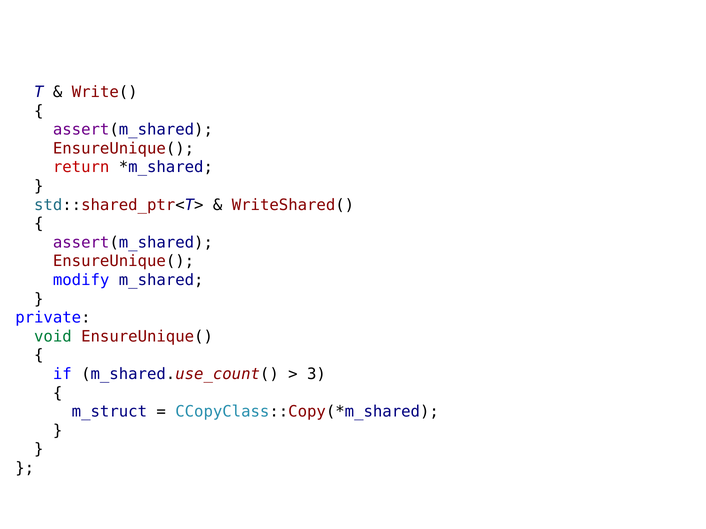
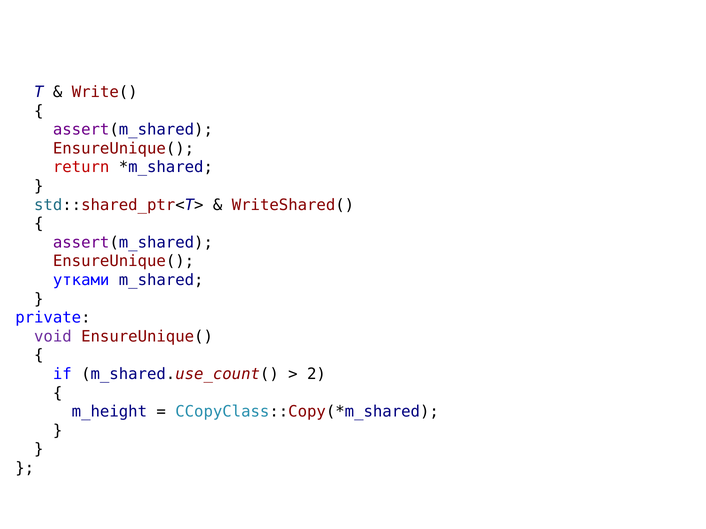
modify: modify -> утками
void colour: green -> purple
3: 3 -> 2
m_struct: m_struct -> m_height
